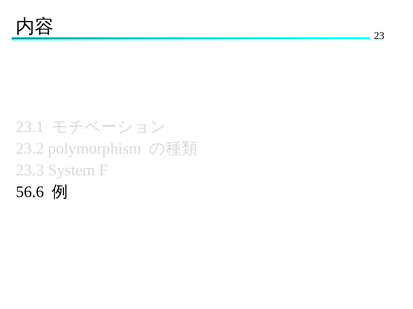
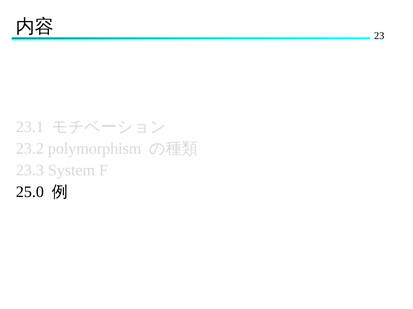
56.6: 56.6 -> 25.0
